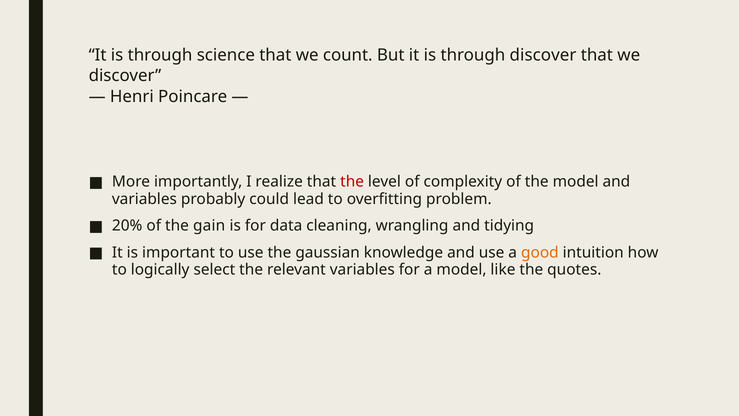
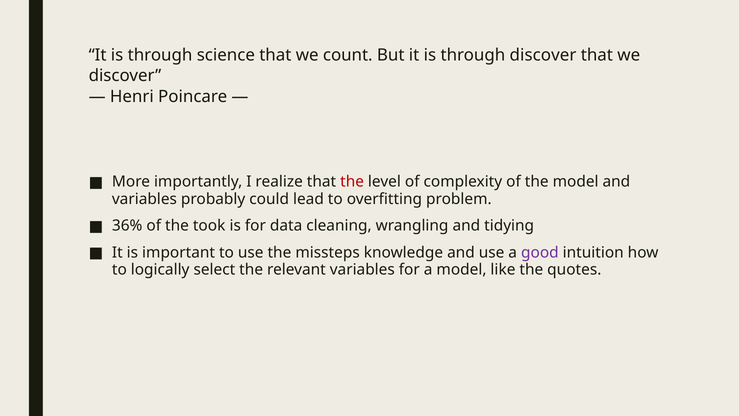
20%: 20% -> 36%
gain: gain -> took
gaussian: gaussian -> missteps
good colour: orange -> purple
